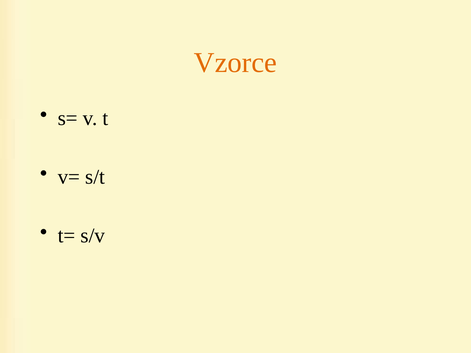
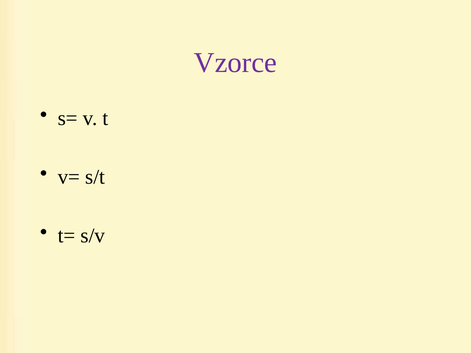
Vzorce colour: orange -> purple
